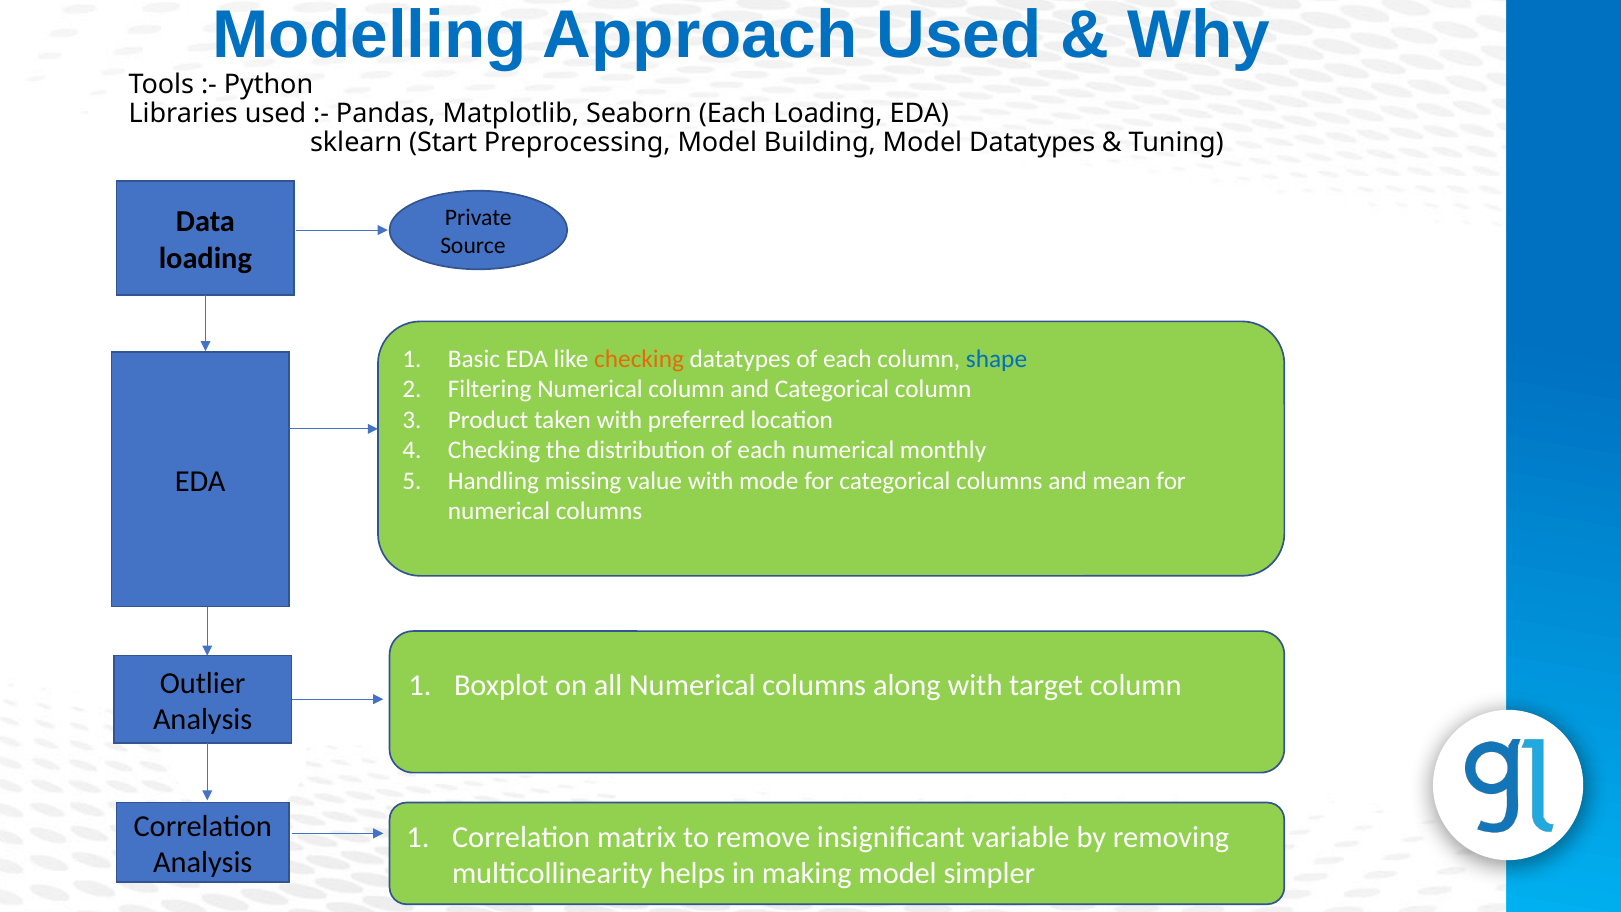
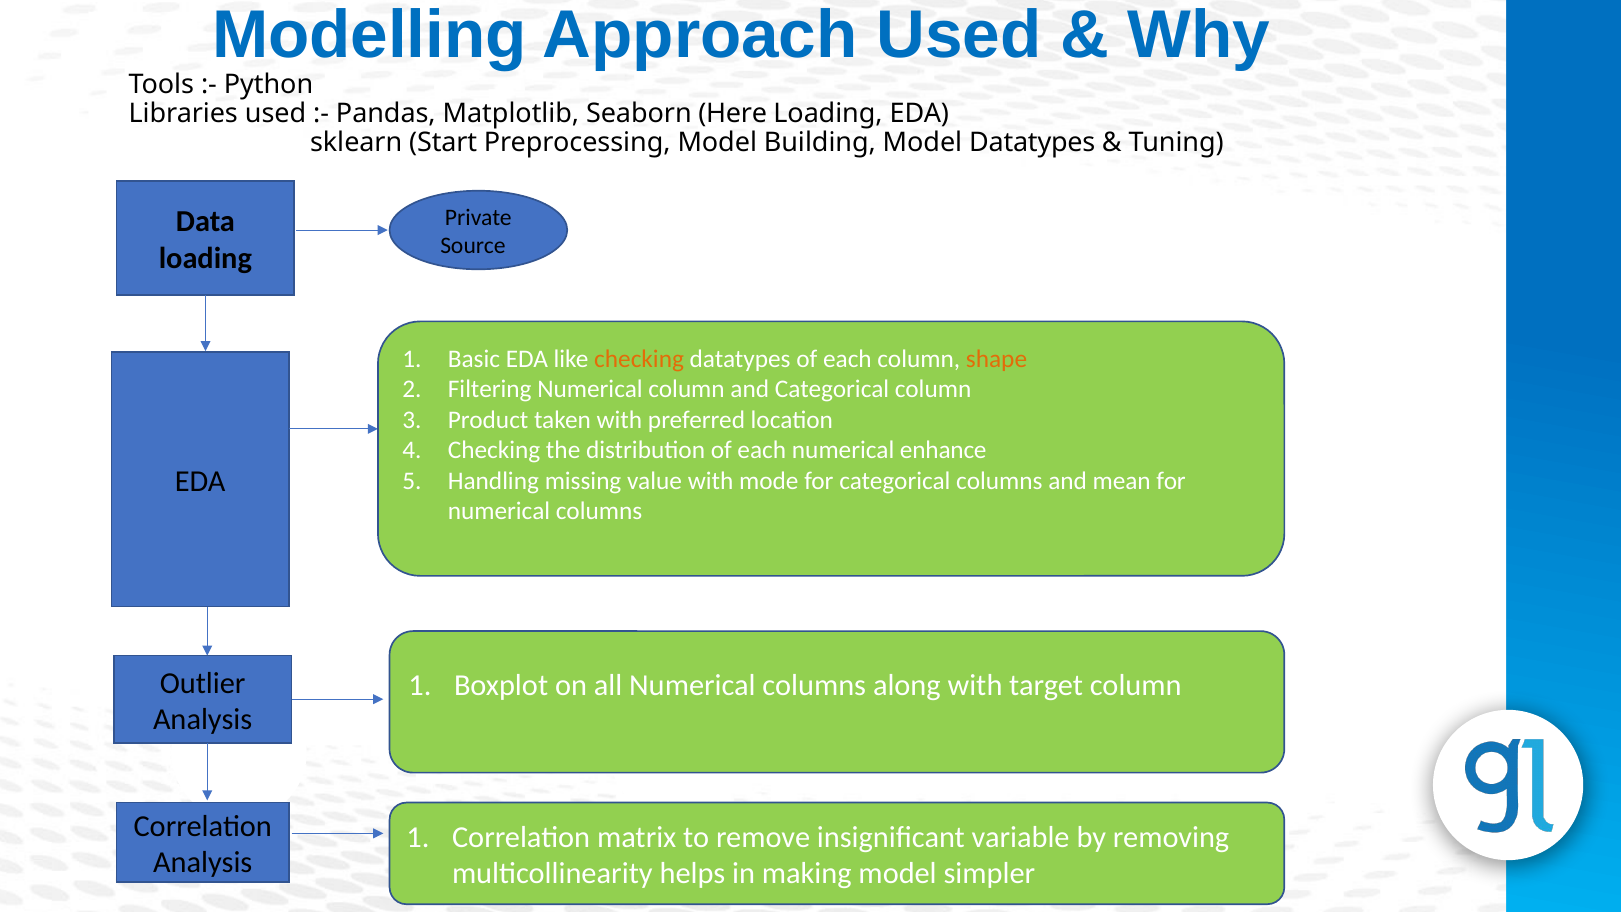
Seaborn Each: Each -> Here
shape colour: blue -> orange
monthly: monthly -> enhance
